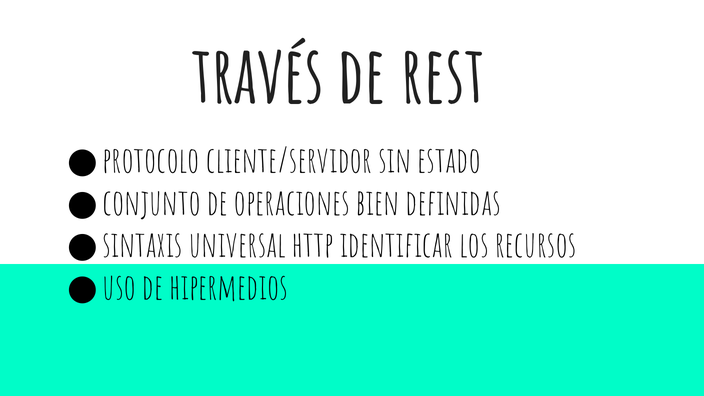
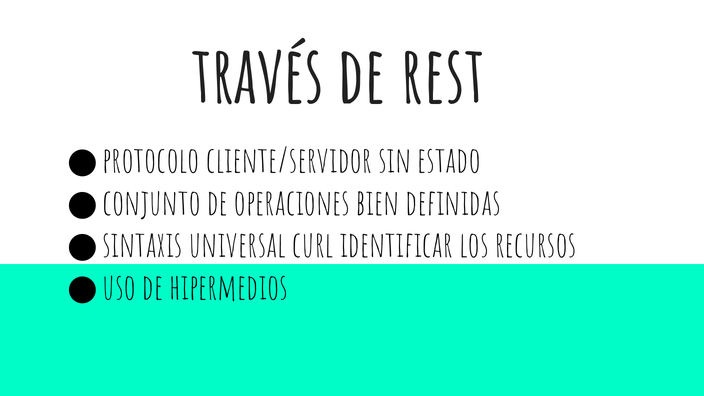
http: http -> curl
